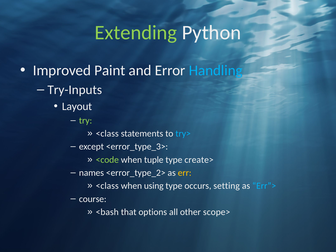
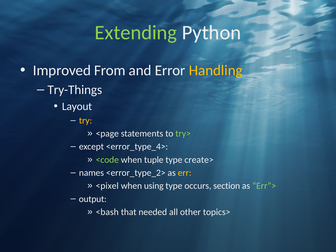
Paint: Paint -> From
Handling colour: light blue -> yellow
Try-Inputs: Try-Inputs -> Try-Things
try colour: light green -> yellow
<class at (107, 134): <class -> <page
try> colour: light blue -> light green
<error_type_3>: <error_type_3> -> <error_type_4>
<class at (107, 186): <class -> <pixel
setting: setting -> section
Err”> colour: light blue -> light green
course: course -> output
options: options -> needed
scope>: scope> -> topics>
